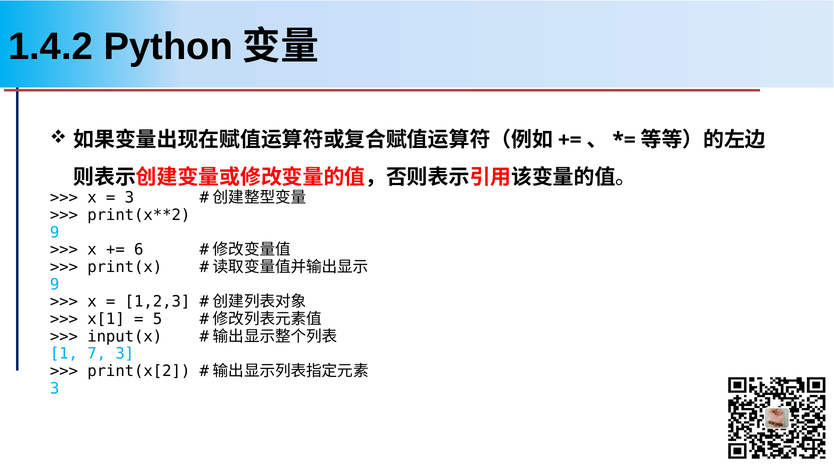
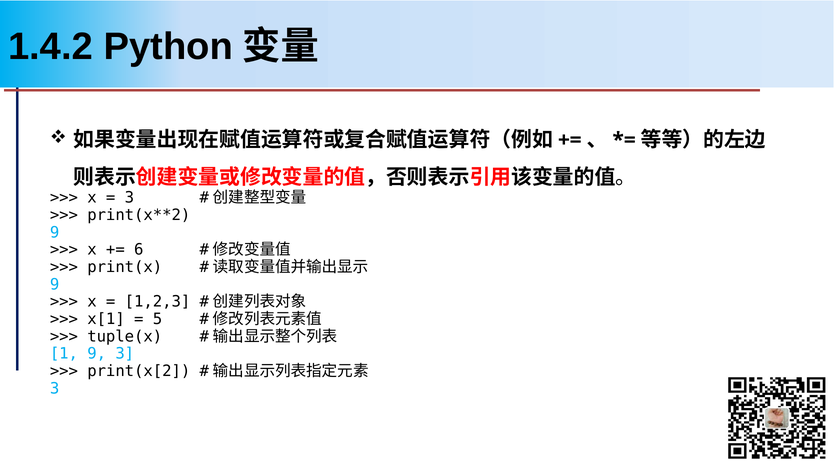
input(x: input(x -> tuple(x
1 7: 7 -> 9
